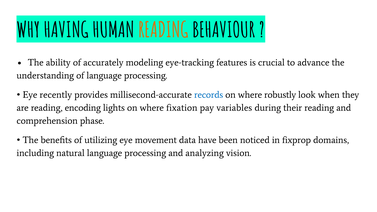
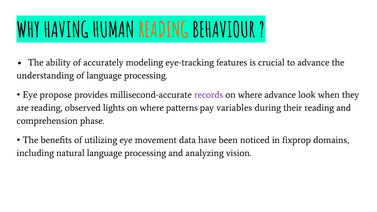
recently: recently -> propose
records colour: blue -> purple
where robustly: robustly -> advance
encoding: encoding -> observed
fixation: fixation -> patterns
